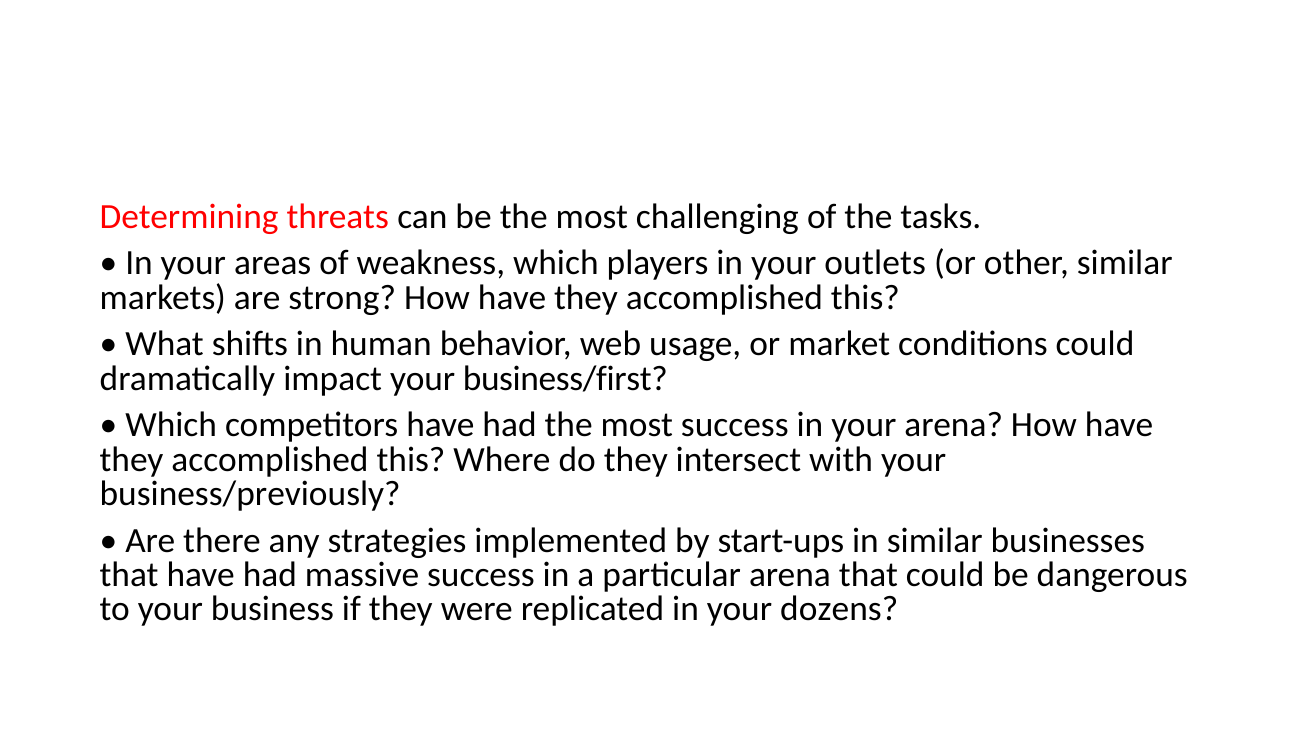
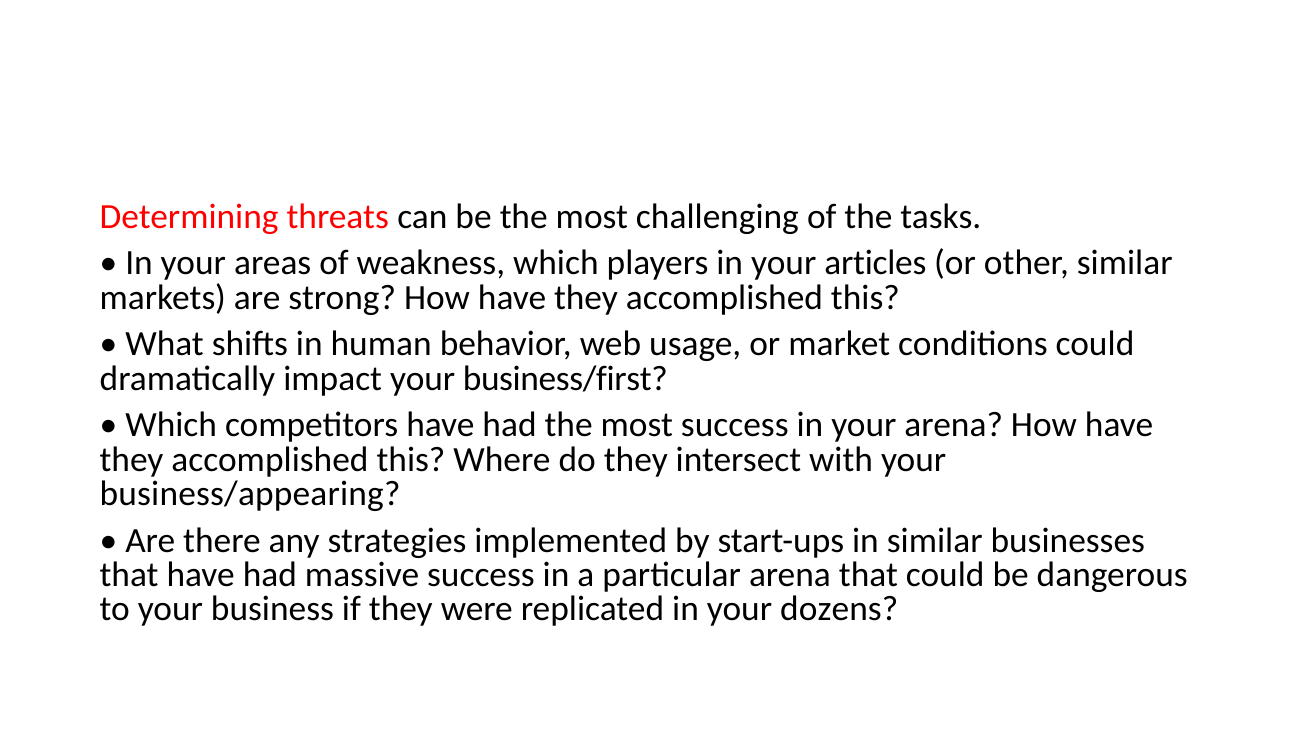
outlets: outlets -> articles
business/previously: business/previously -> business/appearing
